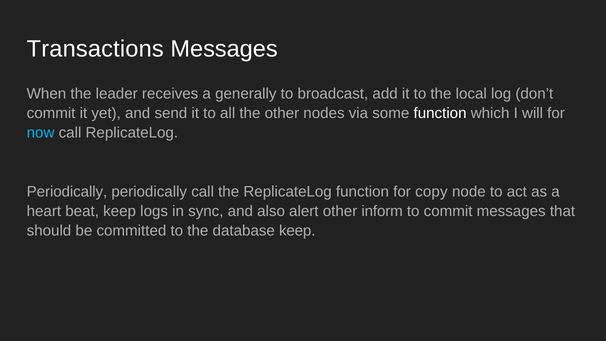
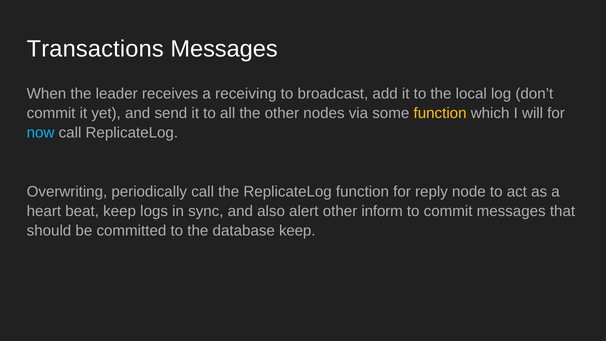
generally: generally -> receiving
function at (440, 113) colour: white -> yellow
Periodically at (67, 192): Periodically -> Overwriting
copy: copy -> reply
